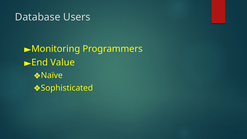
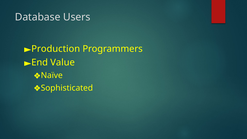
Monitoring: Monitoring -> Production
